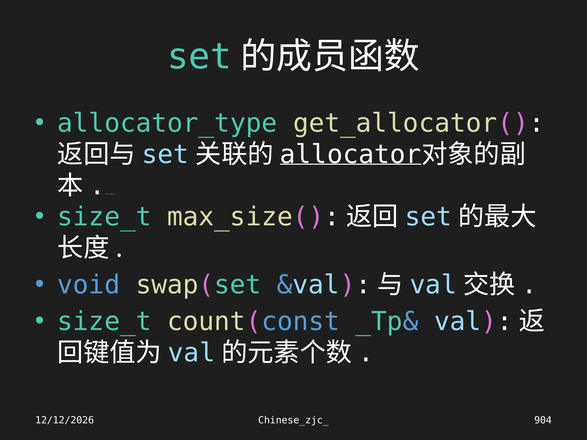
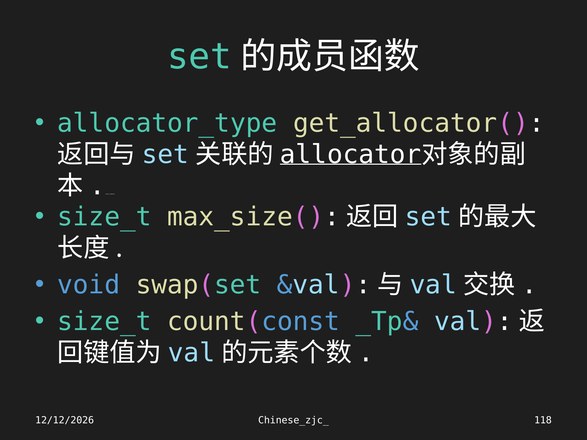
904: 904 -> 118
